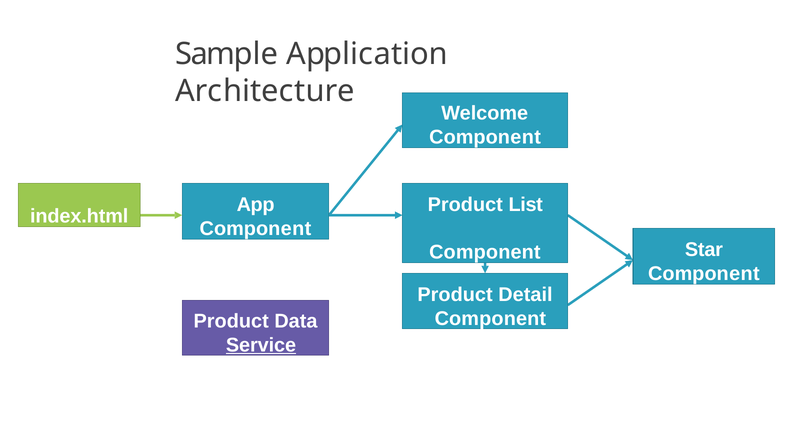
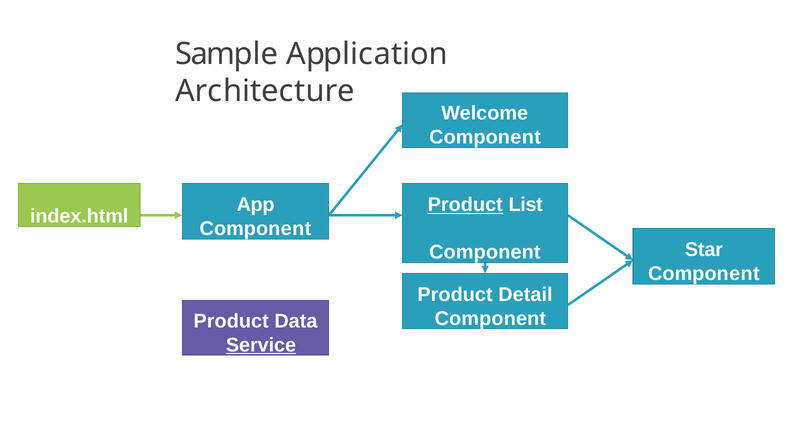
Product at (465, 205) underline: none -> present
